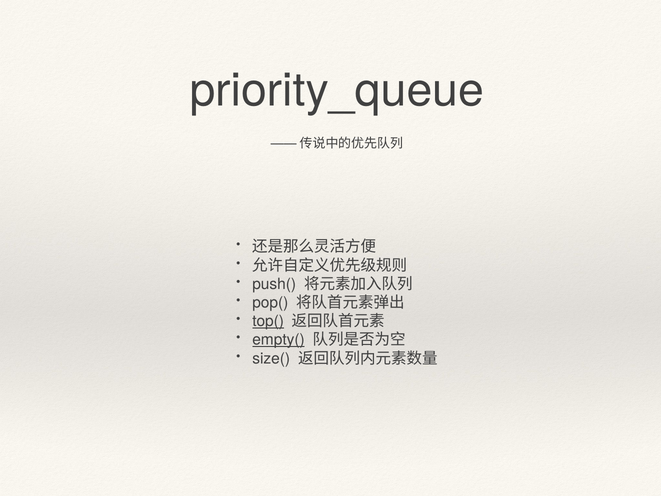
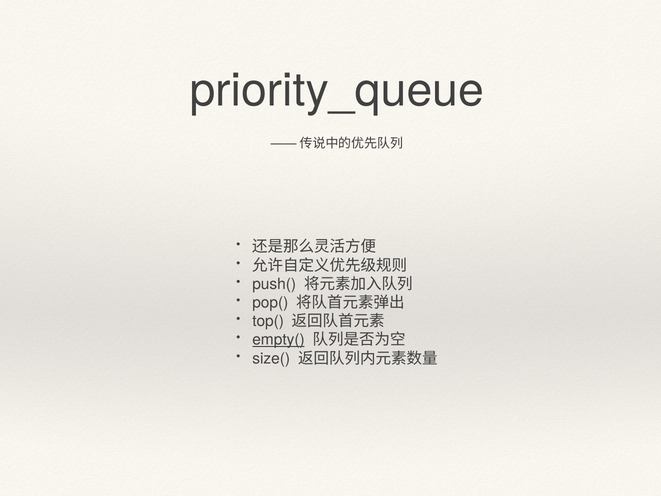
top( underline: present -> none
